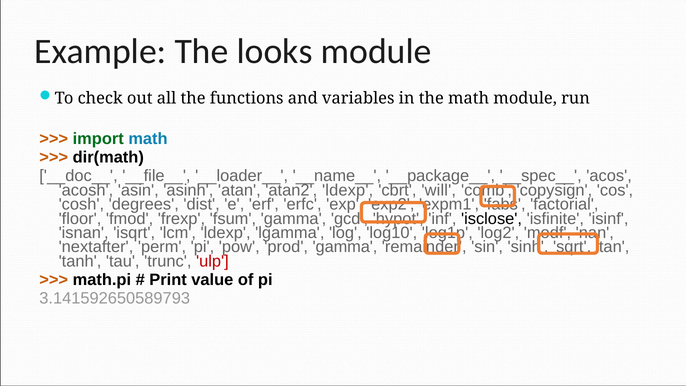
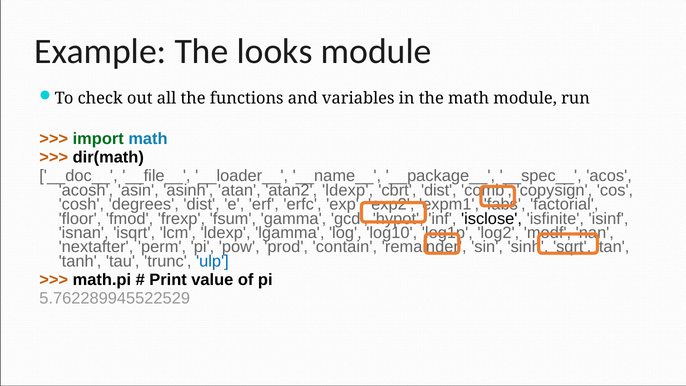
cbrt will: will -> dist
prod gamma: gamma -> contain
ulp colour: red -> blue
3.141592650589793: 3.141592650589793 -> 5.762289945522529
